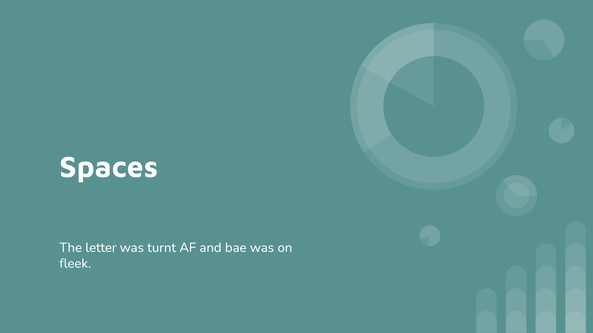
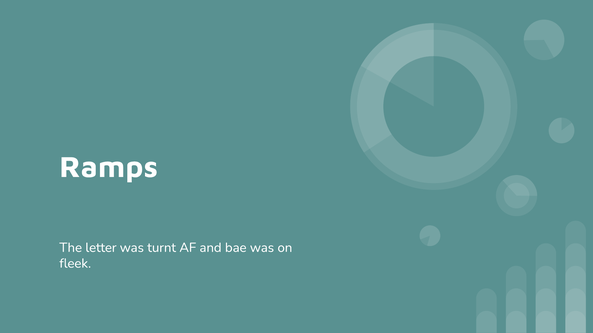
Spaces: Spaces -> Ramps
